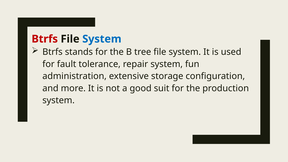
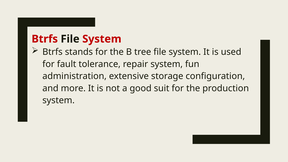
System at (102, 39) colour: blue -> red
